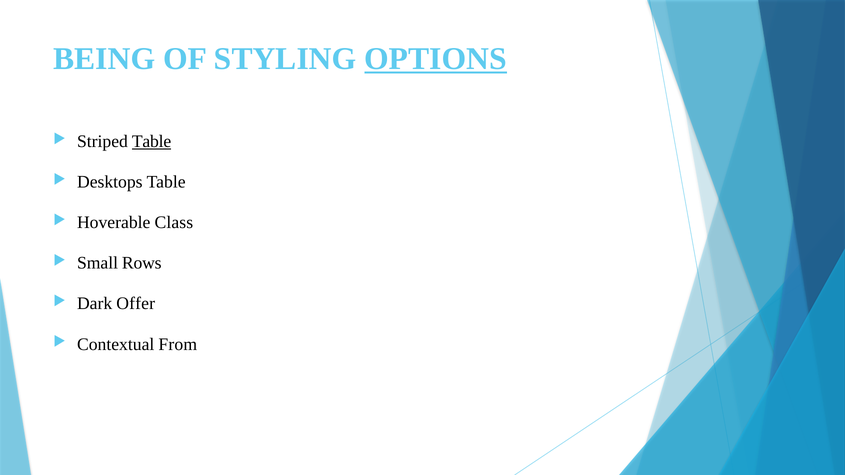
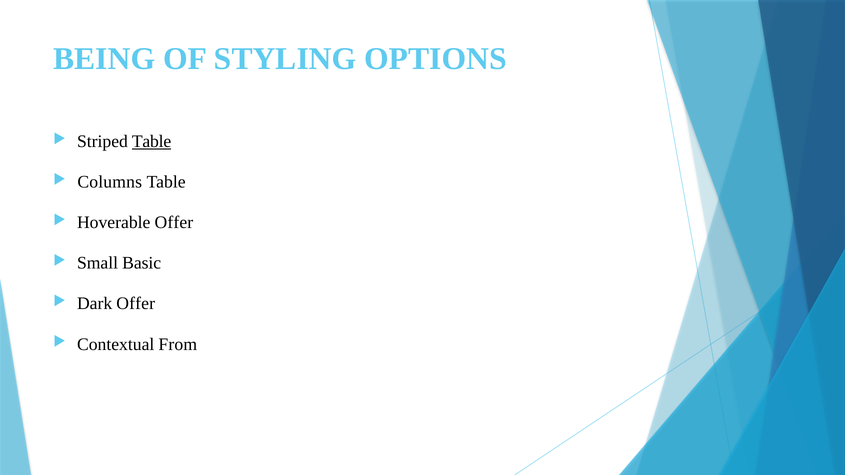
OPTIONS underline: present -> none
Desktops: Desktops -> Columns
Hoverable Class: Class -> Offer
Rows: Rows -> Basic
